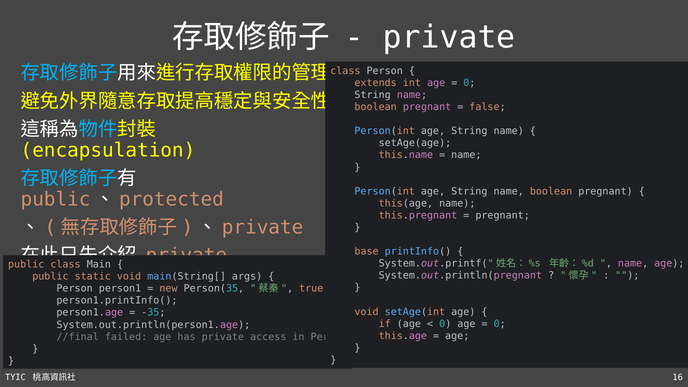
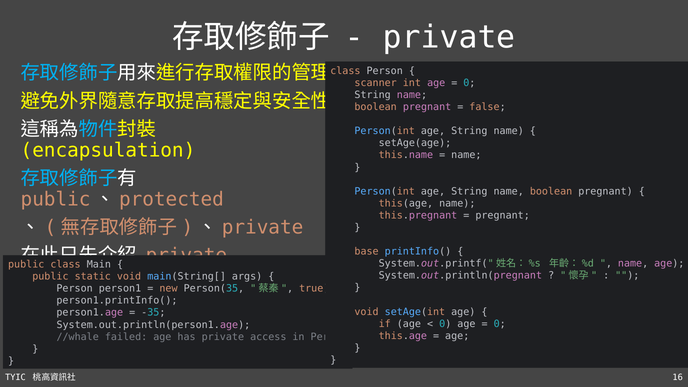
extends: extends -> scanner
//final: //final -> //whale
